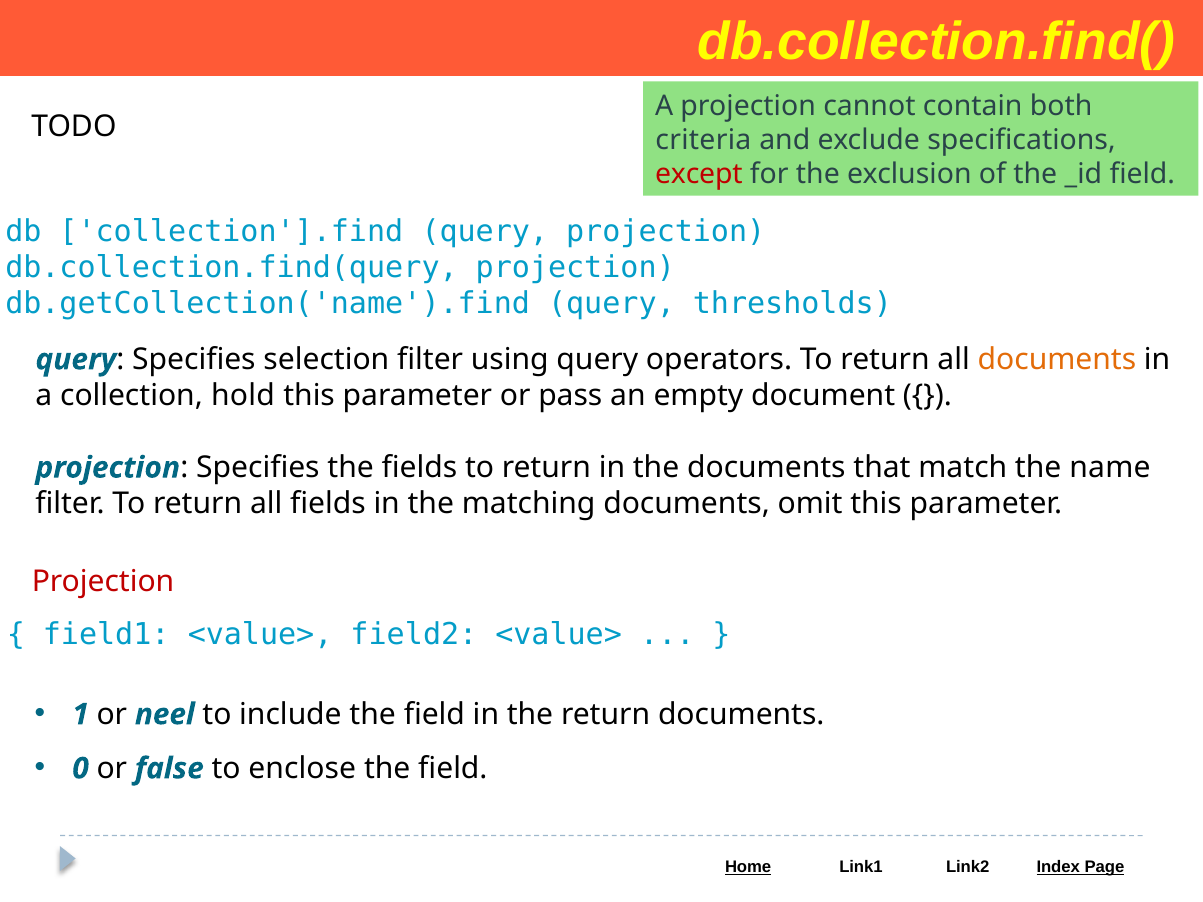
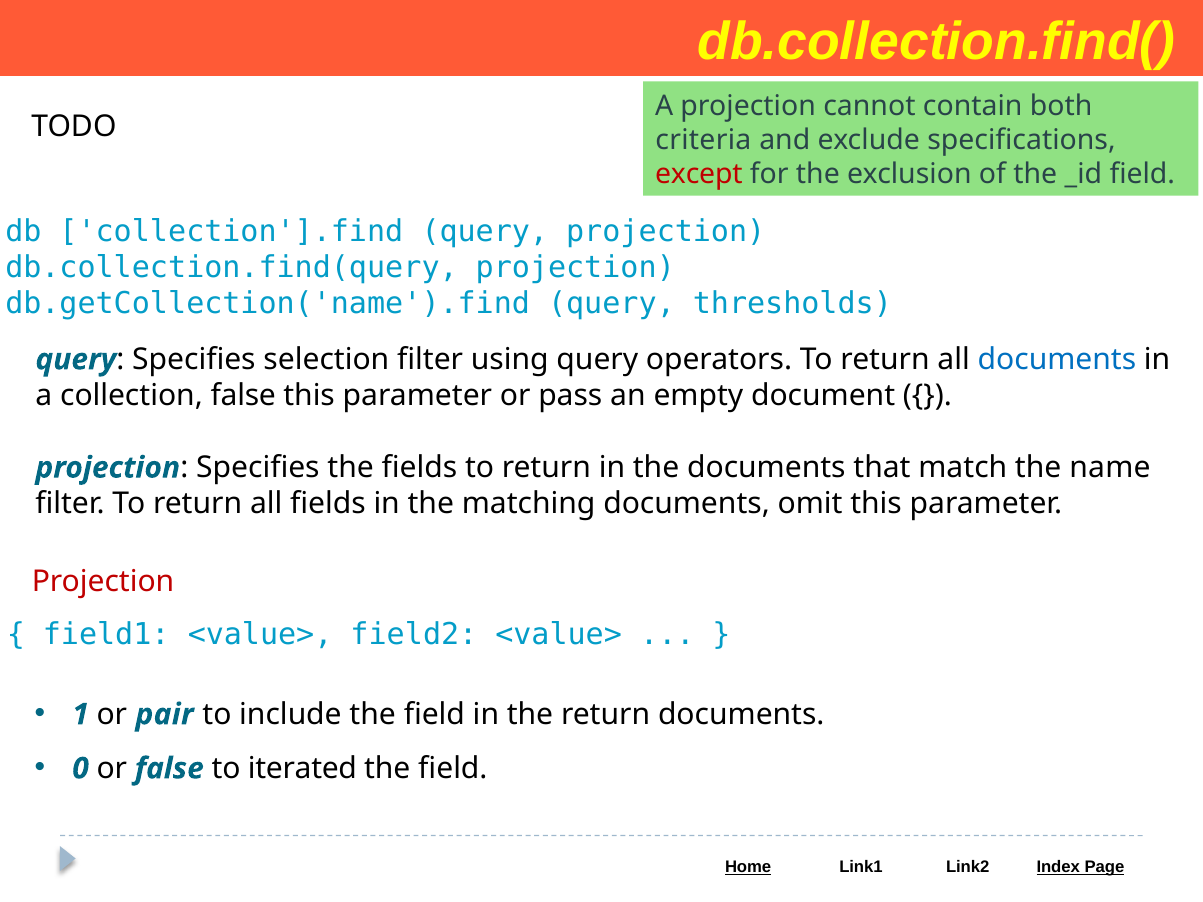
documents at (1057, 360) colour: orange -> blue
collection hold: hold -> false
neel: neel -> pair
enclose: enclose -> iterated
